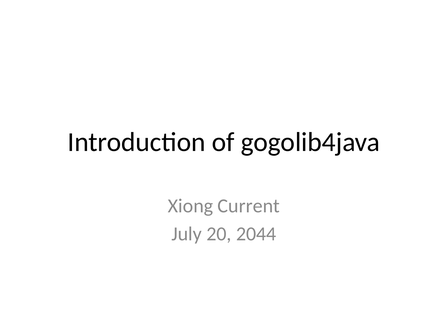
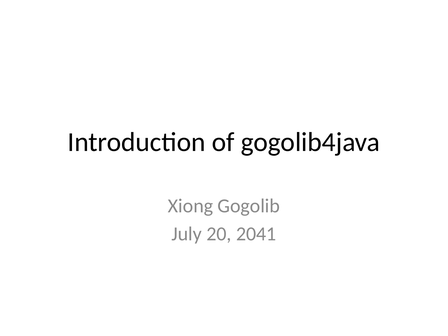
Current: Current -> Gogolib
2044: 2044 -> 2041
